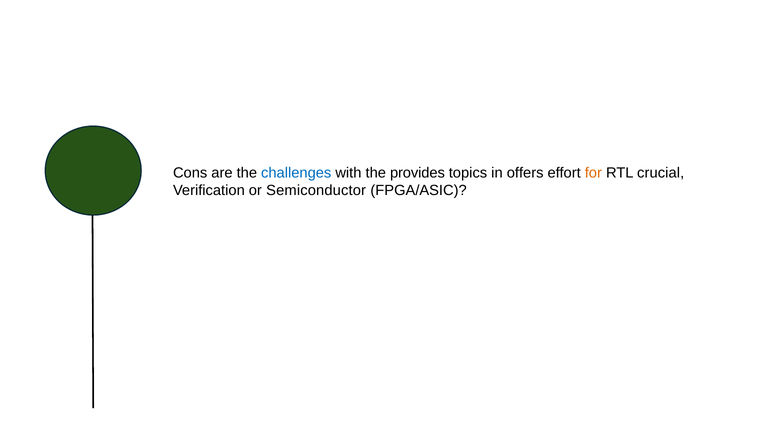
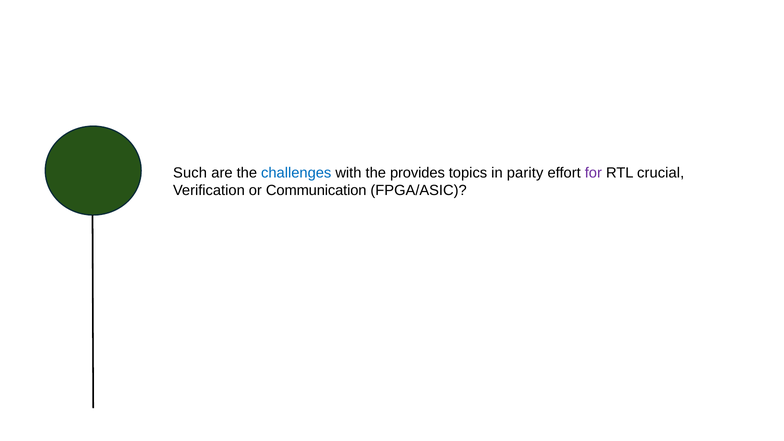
Cons: Cons -> Such
offers: offers -> parity
for colour: orange -> purple
Semiconductor: Semiconductor -> Communication
